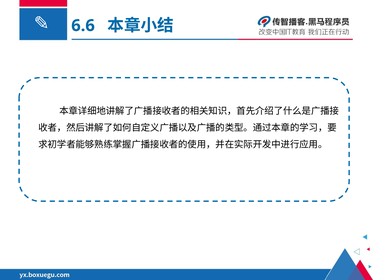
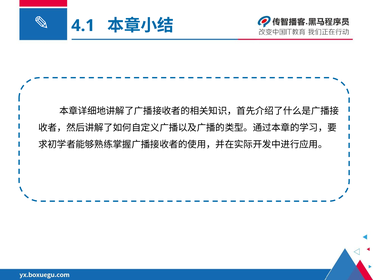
6.6: 6.6 -> 4.1
